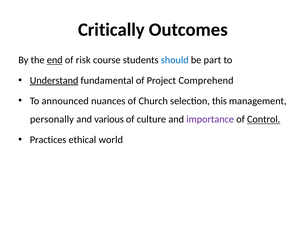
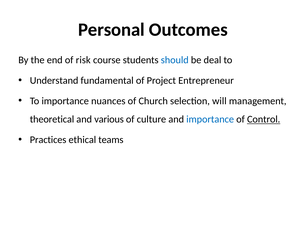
Critically: Critically -> Personal
end underline: present -> none
part: part -> deal
Understand underline: present -> none
Comprehend: Comprehend -> Entrepreneur
To announced: announced -> importance
this: this -> will
personally: personally -> theoretical
importance at (210, 119) colour: purple -> blue
world: world -> teams
